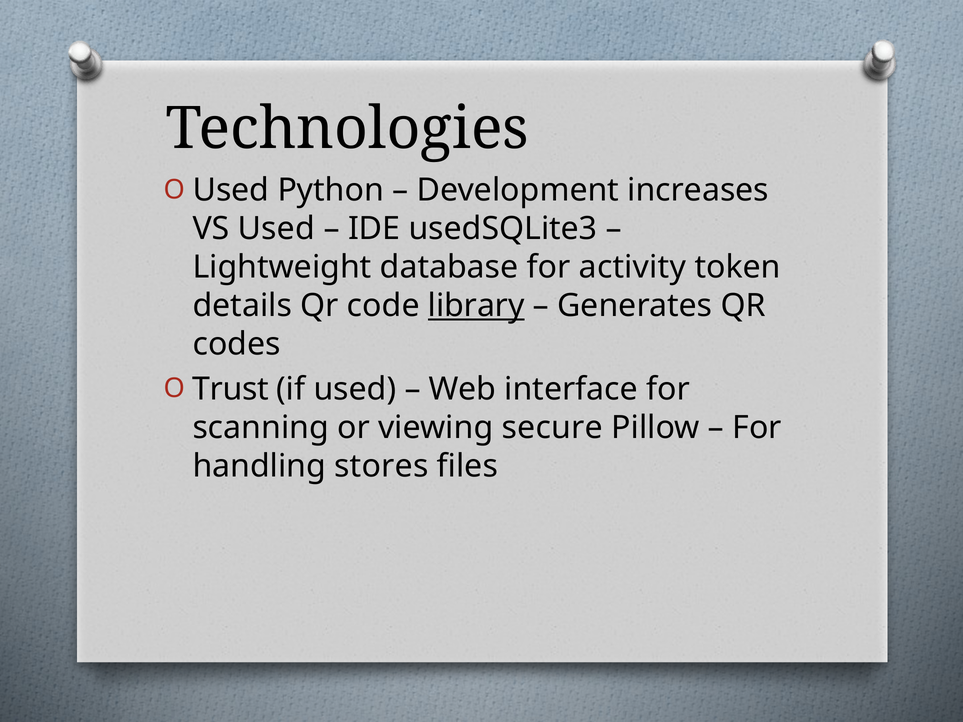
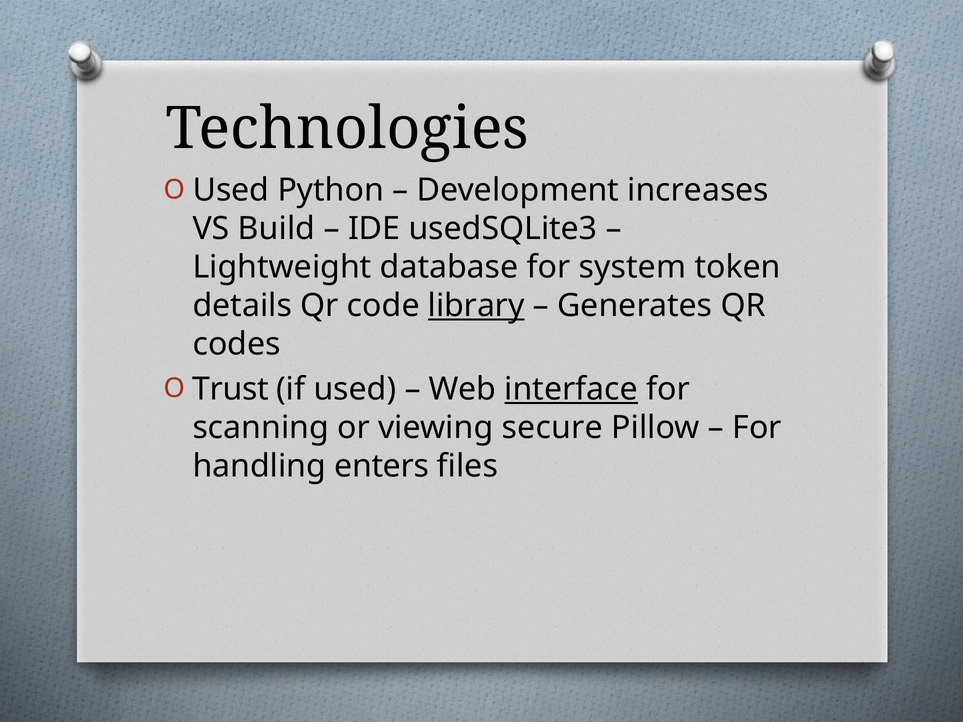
VS Used: Used -> Build
activity: activity -> system
interface underline: none -> present
stores: stores -> enters
